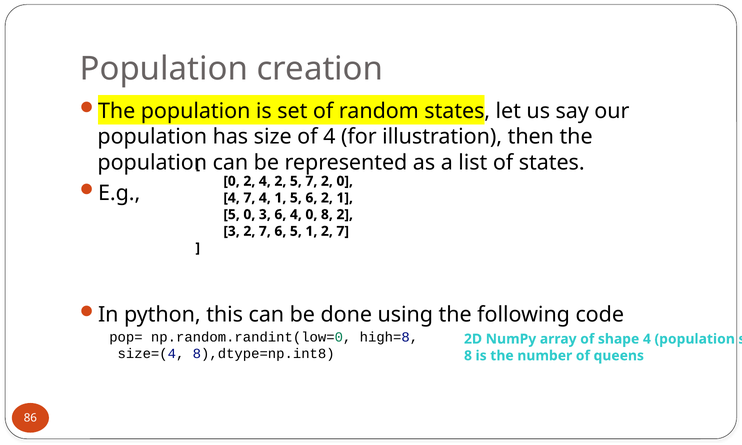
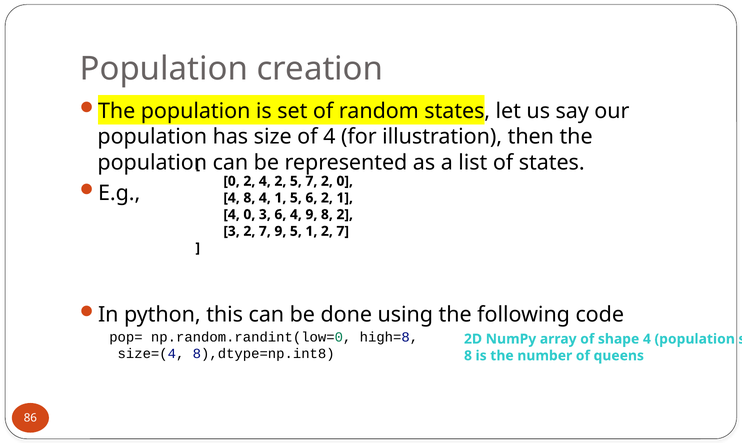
4 7: 7 -> 8
5 at (232, 215): 5 -> 4
4 0: 0 -> 9
7 6: 6 -> 9
